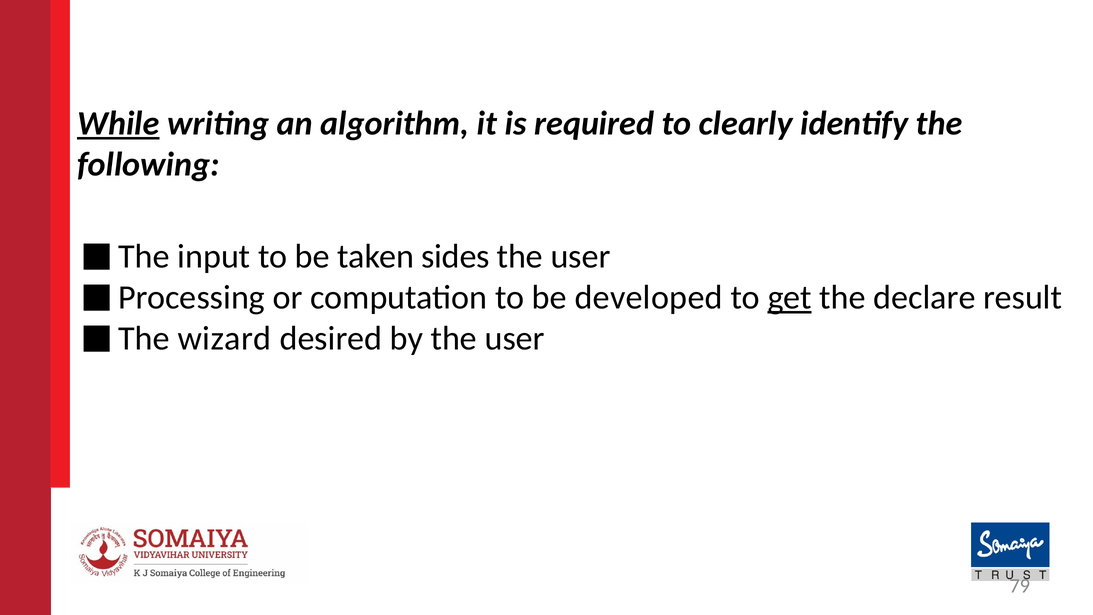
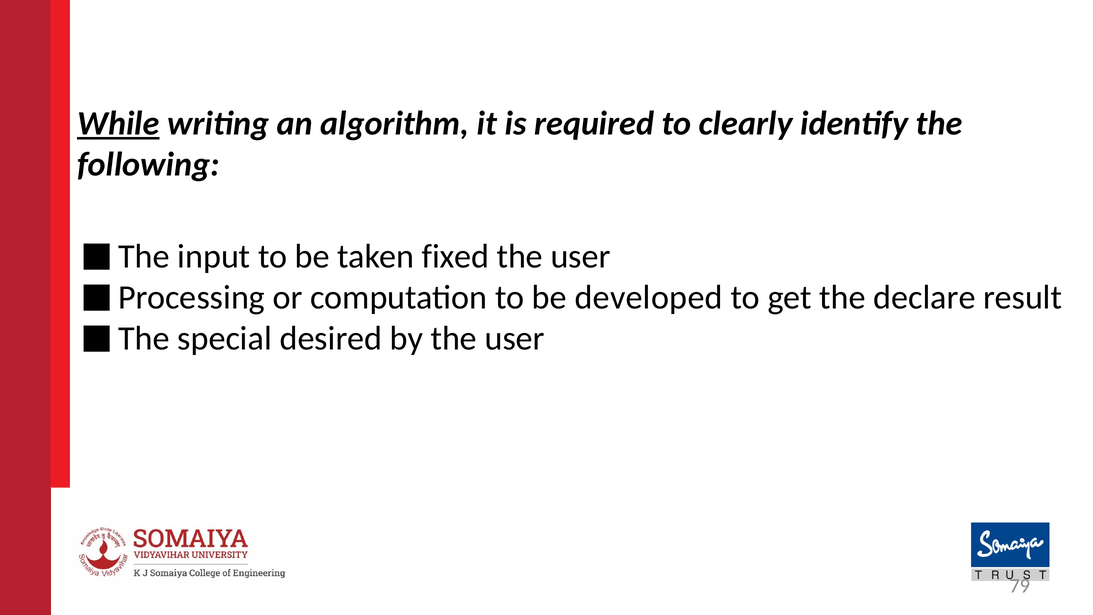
sides: sides -> fixed
get underline: present -> none
wizard: wizard -> special
